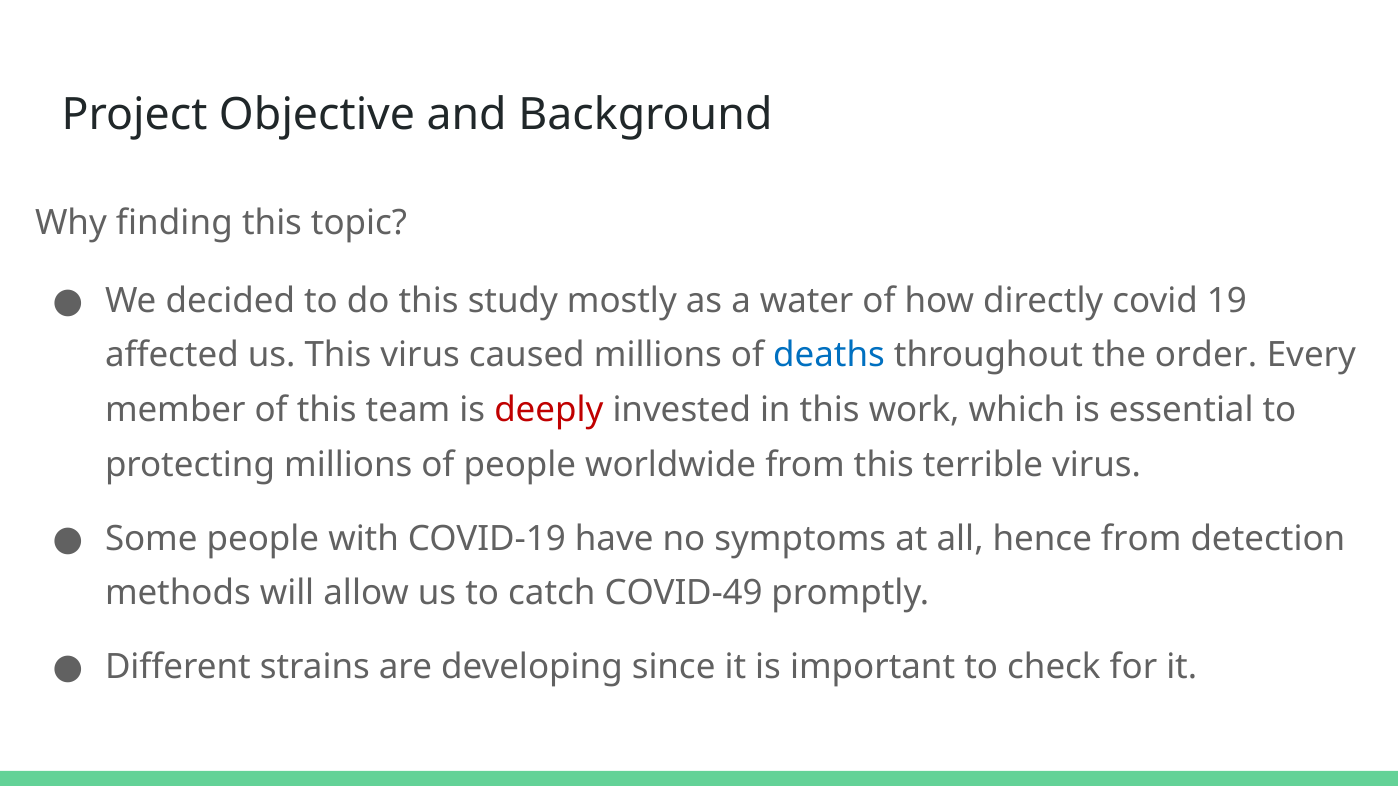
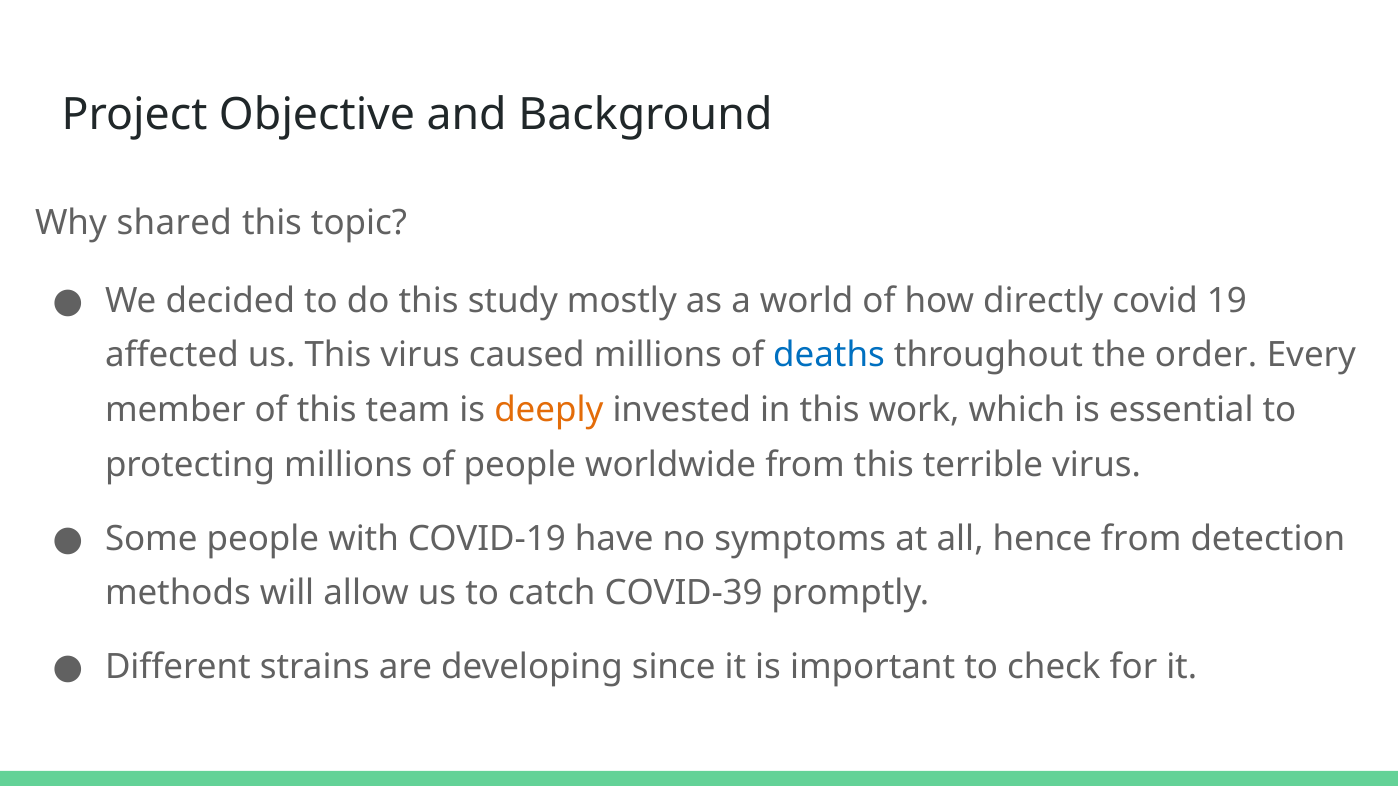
finding: finding -> shared
water: water -> world
deeply colour: red -> orange
COVID-49: COVID-49 -> COVID-39
